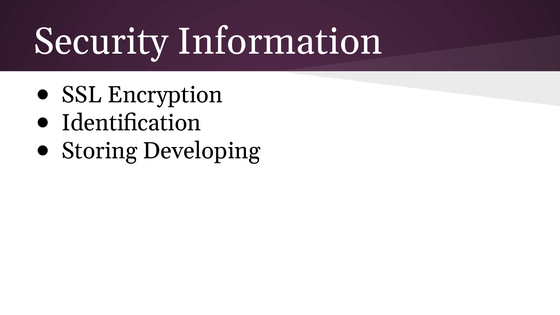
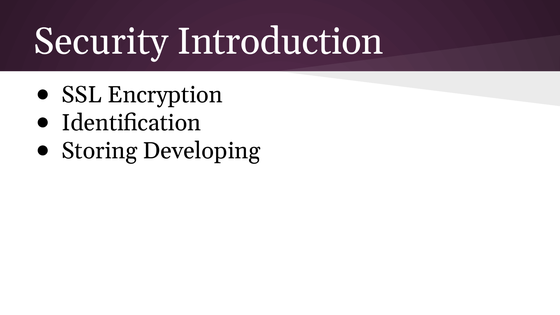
Information: Information -> Introduction
